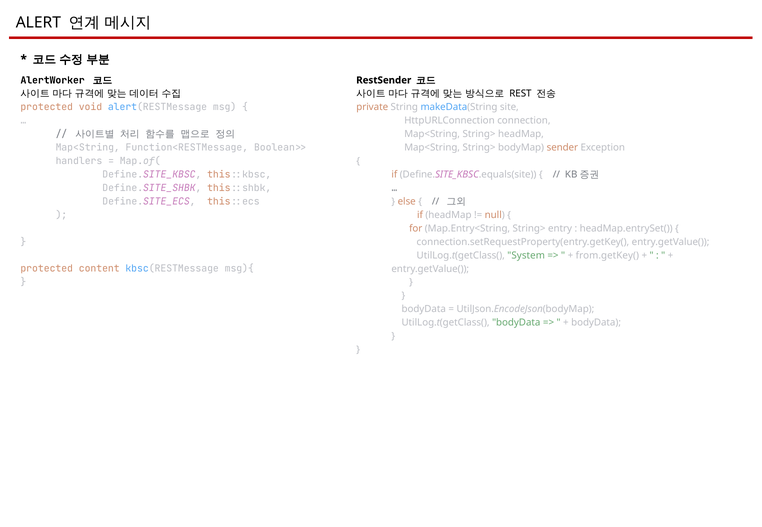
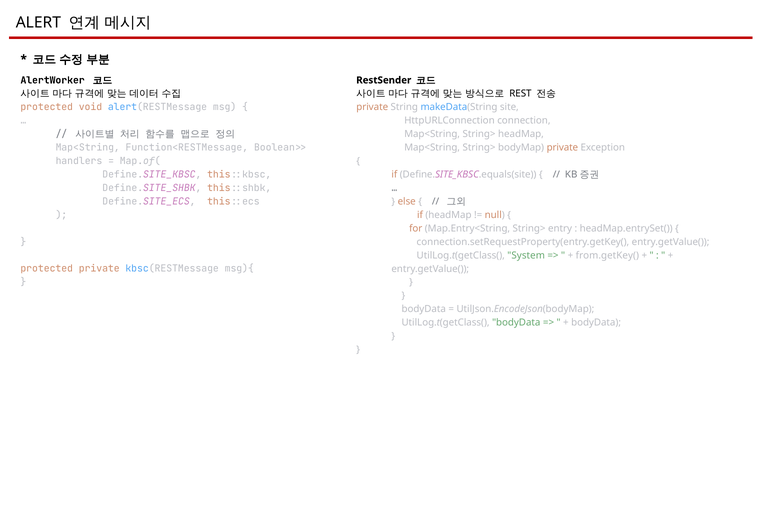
bodyMap sender: sender -> private
protected content: content -> private
